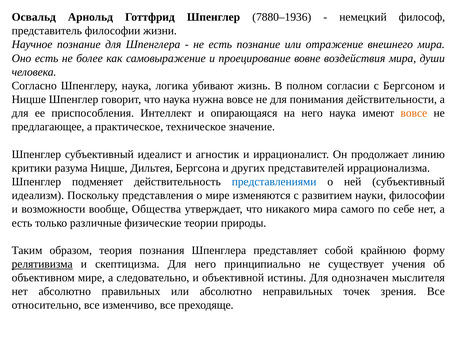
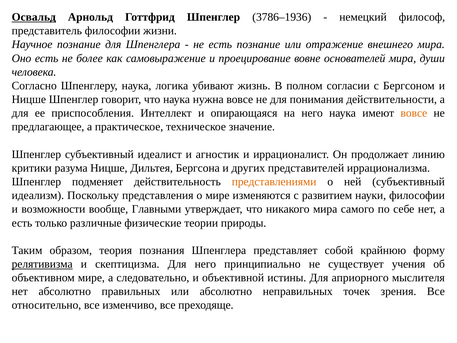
Освальд underline: none -> present
7880–1936: 7880–1936 -> 3786–1936
воздействия: воздействия -> основателей
представлениями colour: blue -> orange
Общества: Общества -> Главными
однозначен: однозначен -> априорного
